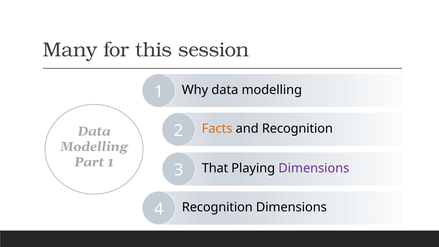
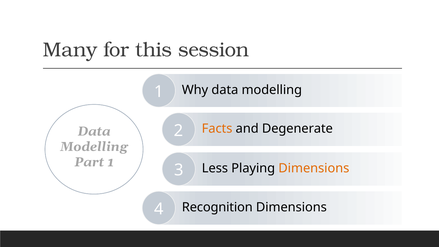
and Recognition: Recognition -> Degenerate
That: That -> Less
Dimensions at (314, 168) colour: purple -> orange
